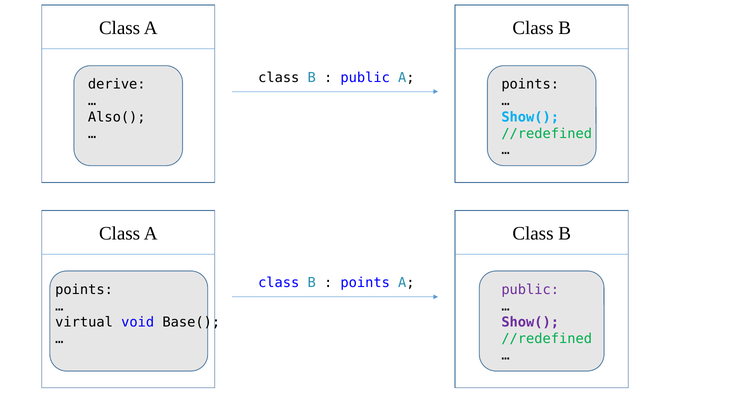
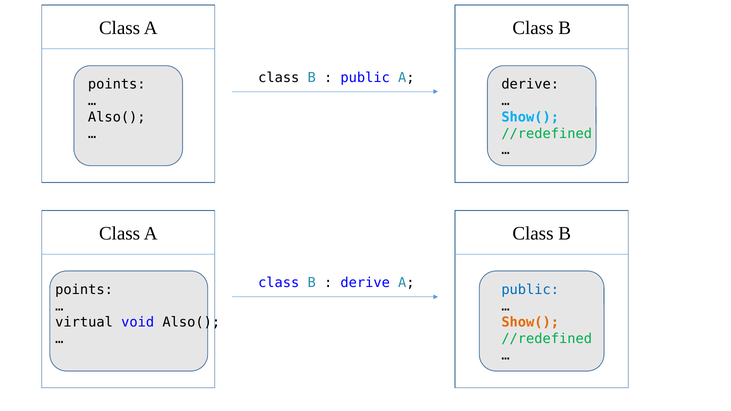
derive at (117, 84): derive -> points
points at (530, 84): points -> derive
points at (365, 283): points -> derive
public at (530, 290) colour: purple -> blue
void Base(: Base( -> Also(
Show( at (530, 323) colour: purple -> orange
